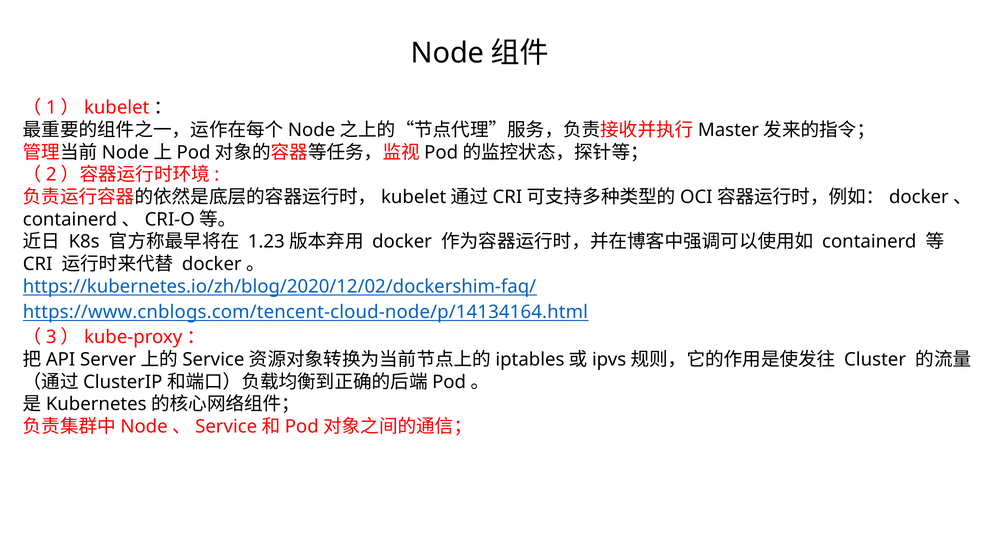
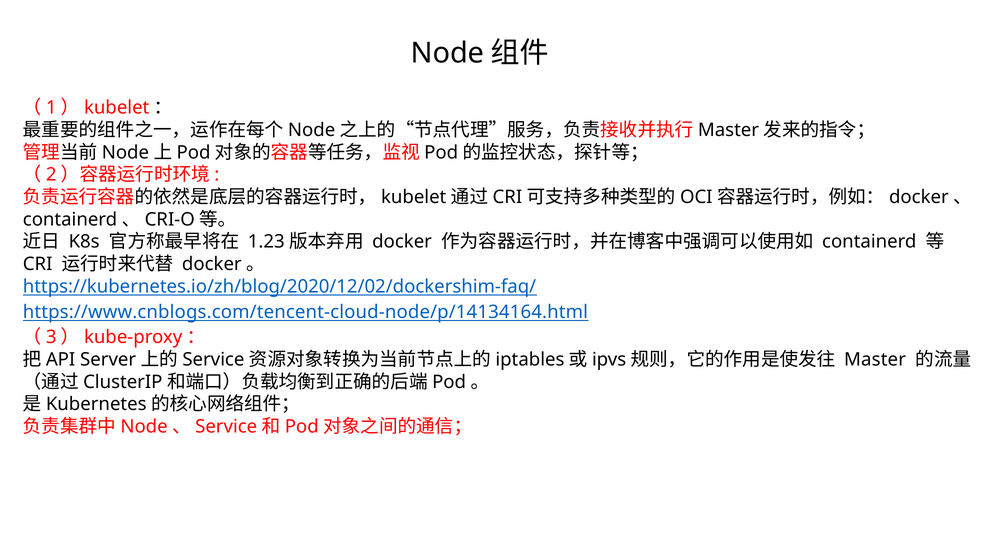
Cluster: Cluster -> Master
